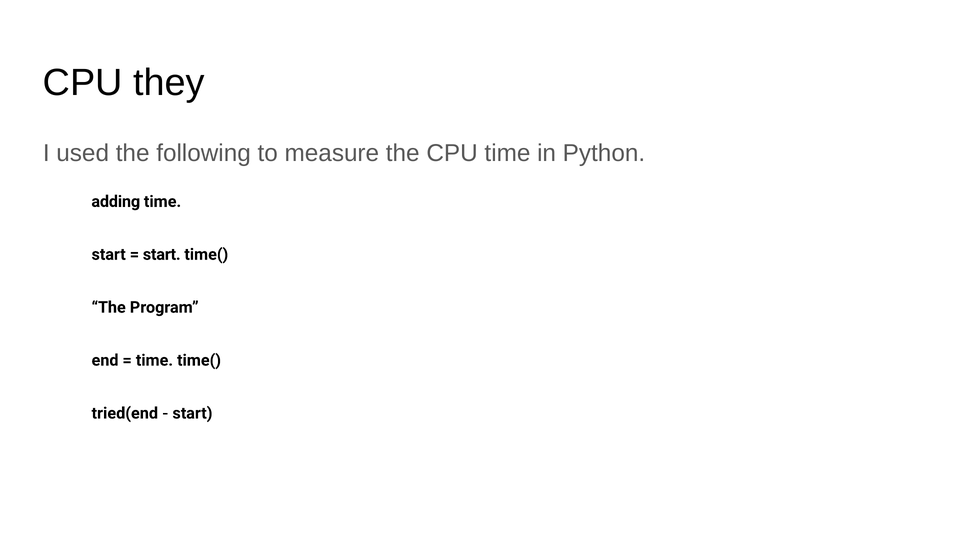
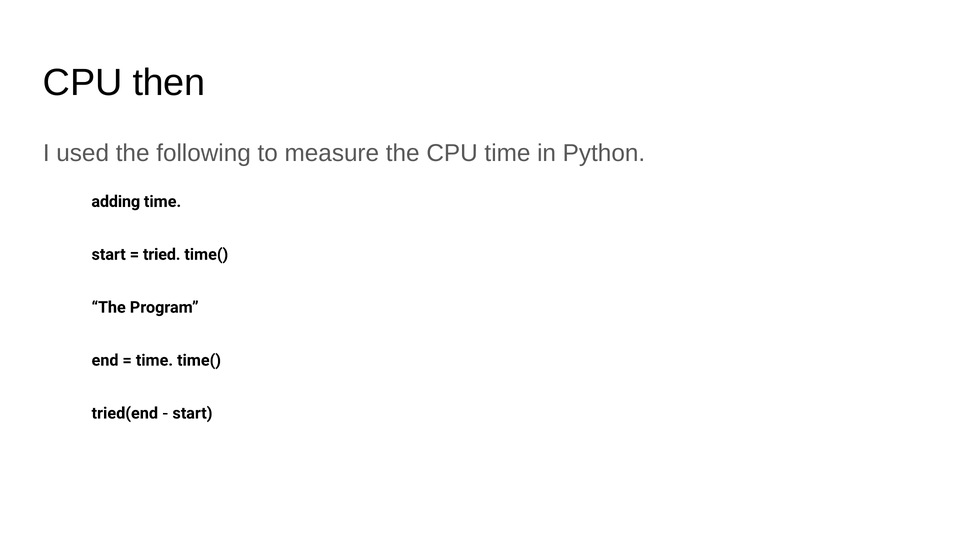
they: they -> then
start at (162, 254): start -> tried
